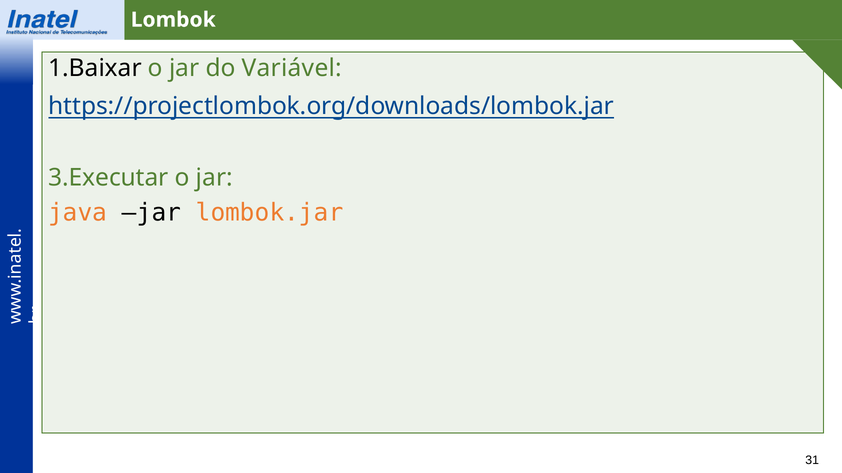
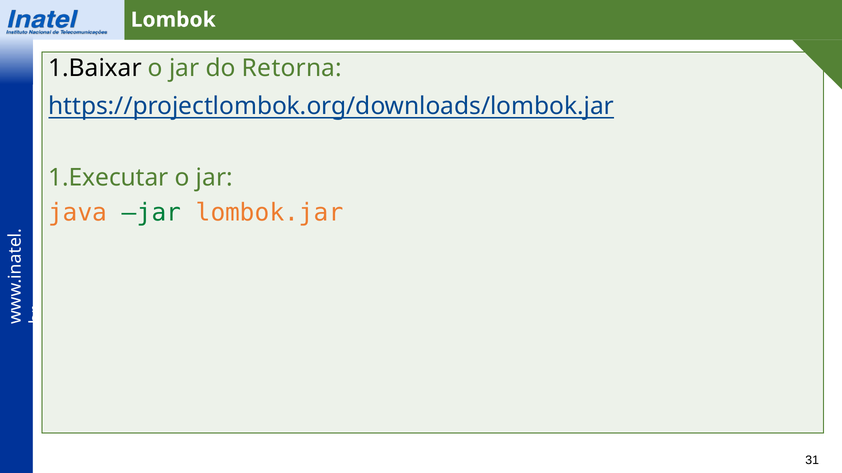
Variável: Variável -> Retorna
3.Executar: 3.Executar -> 1.Executar
jar at (152, 213) colour: black -> green
